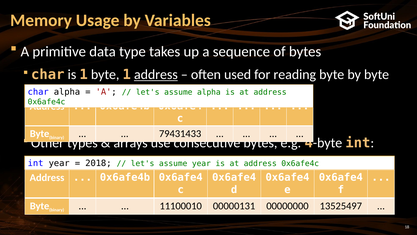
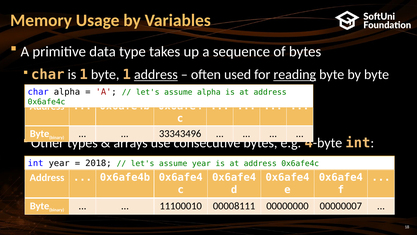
reading underline: none -> present
79431433: 79431433 -> 33343496
00000131: 00000131 -> 00008111
13525497: 13525497 -> 00000007
